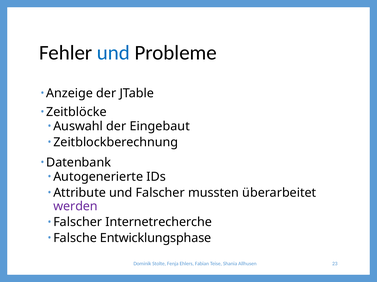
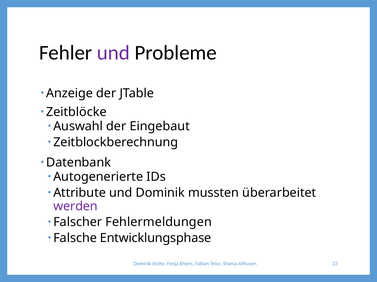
und at (113, 53) colour: blue -> purple
und Falscher: Falscher -> Dominik
Internetrecherche: Internetrecherche -> Fehlermeldungen
